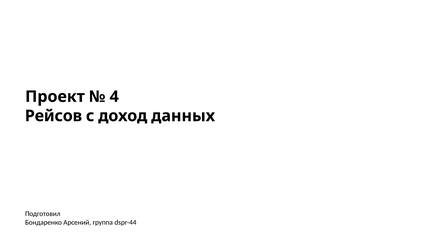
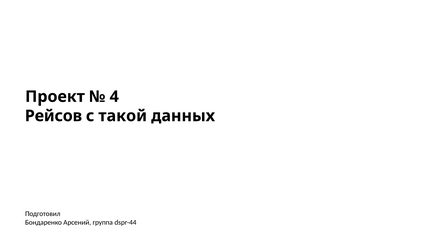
доход: доход -> такой
